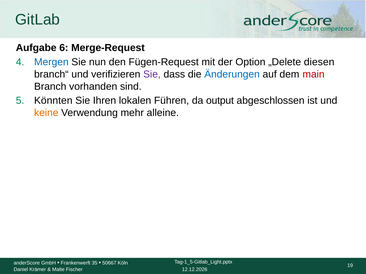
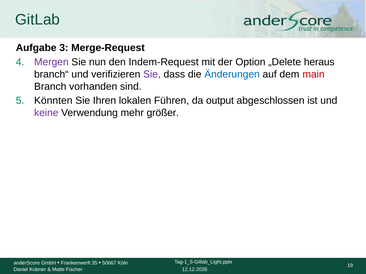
6: 6 -> 3
Mergen colour: blue -> purple
Fügen-Request: Fügen-Request -> Indem-Request
diesen: diesen -> heraus
keine colour: orange -> purple
alleine: alleine -> größer
